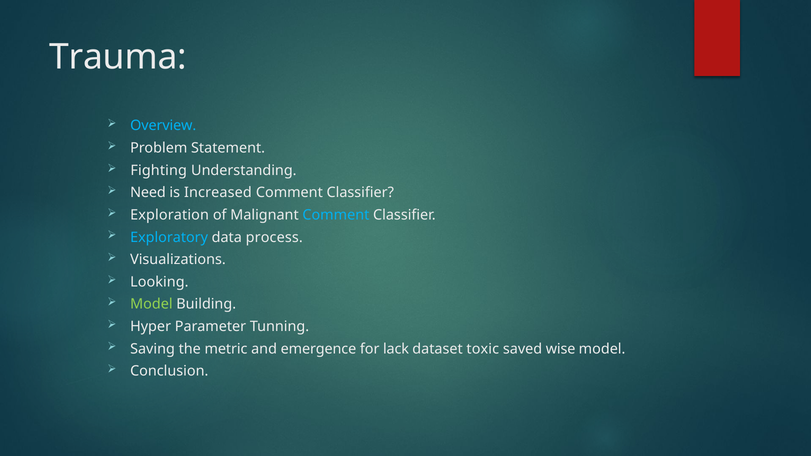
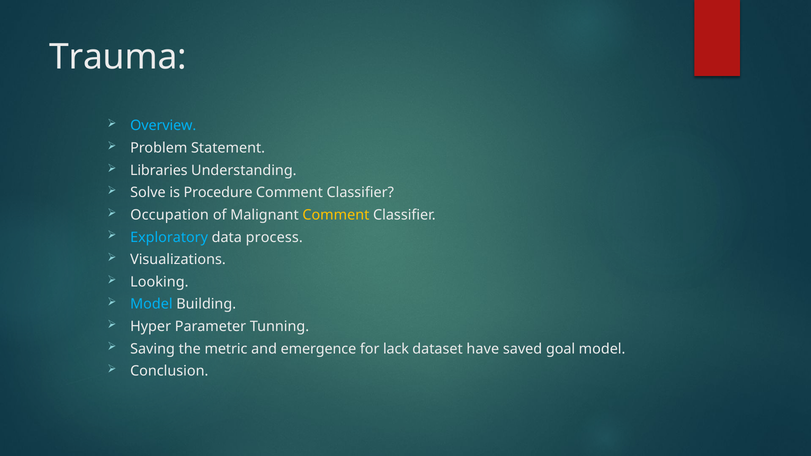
Fighting: Fighting -> Libraries
Need: Need -> Solve
Increased: Increased -> Procedure
Exploration: Exploration -> Occupation
Comment at (336, 215) colour: light blue -> yellow
Model at (151, 304) colour: light green -> light blue
toxic: toxic -> have
wise: wise -> goal
